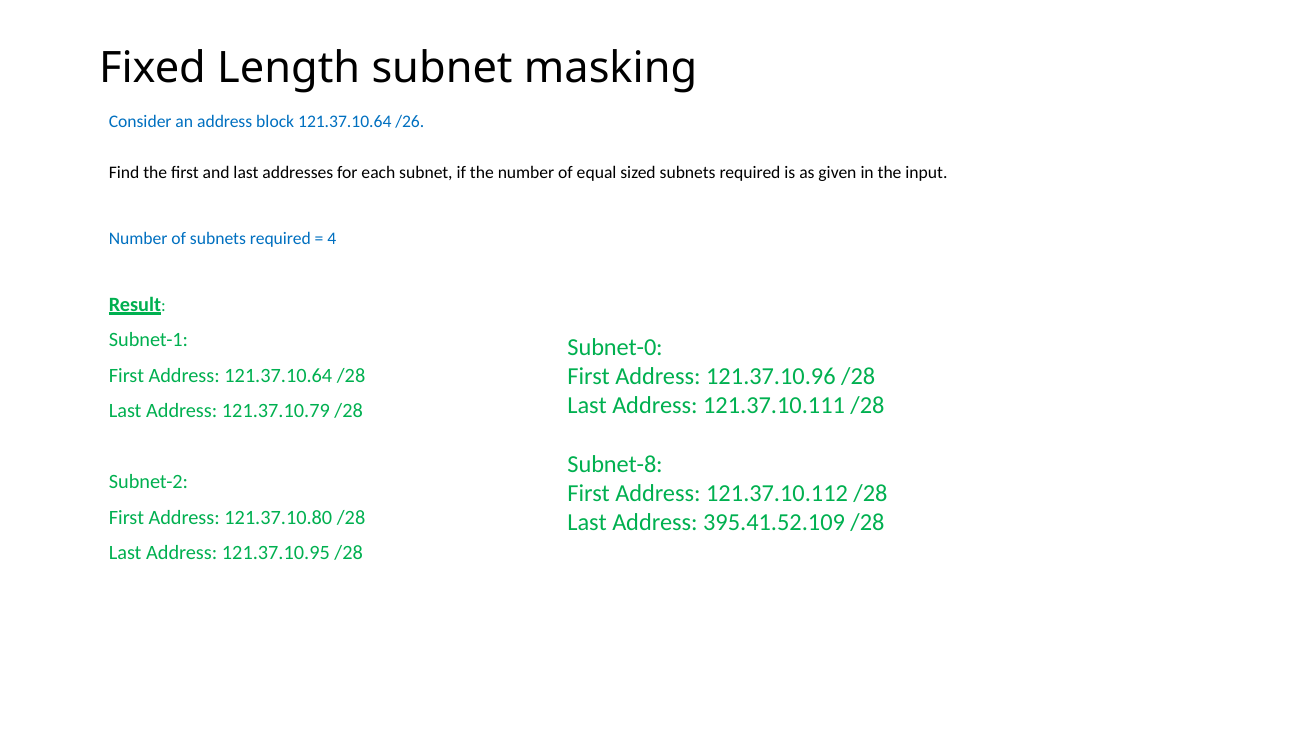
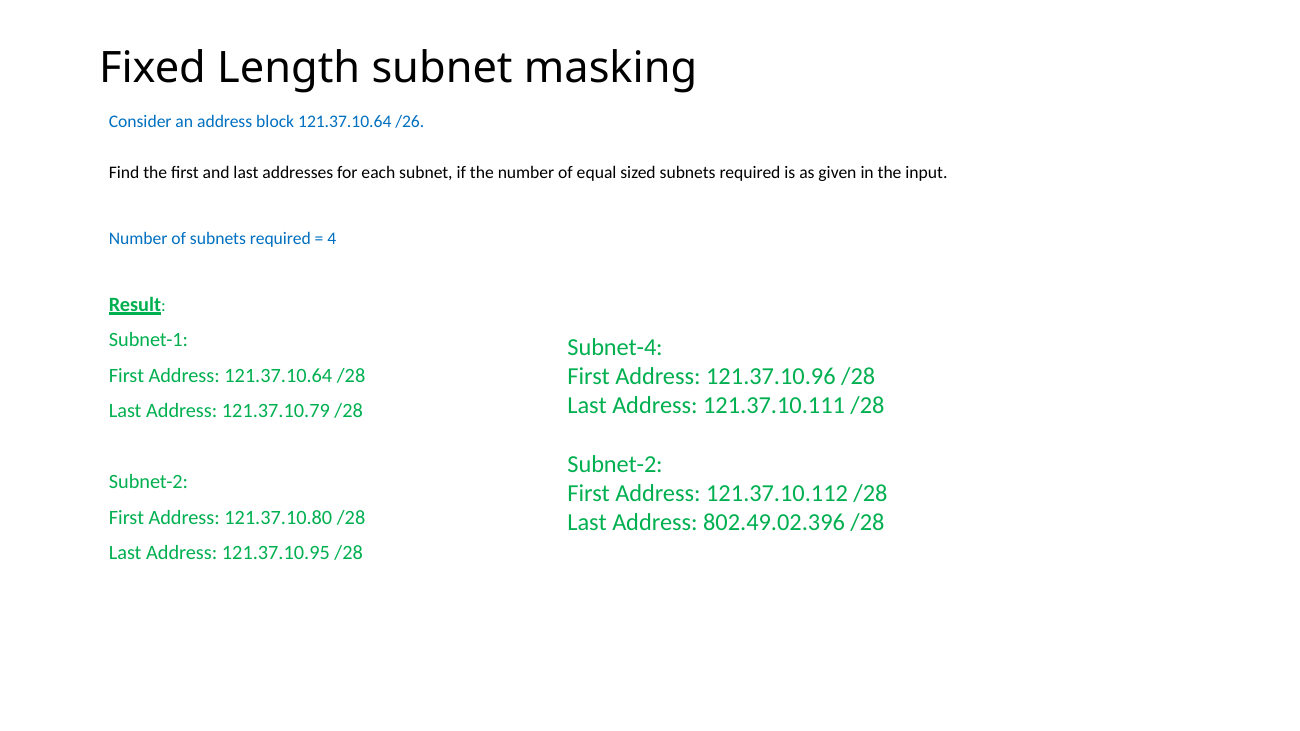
Subnet-0: Subnet-0 -> Subnet-4
Subnet-8 at (615, 464): Subnet-8 -> Subnet-2
395.41.52.109: 395.41.52.109 -> 802.49.02.396
